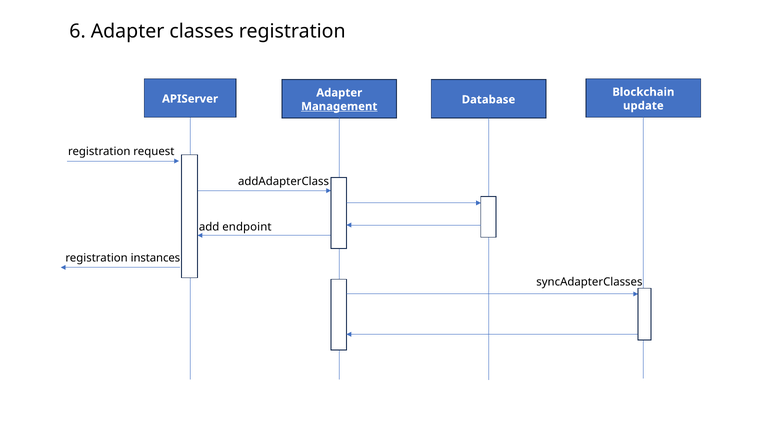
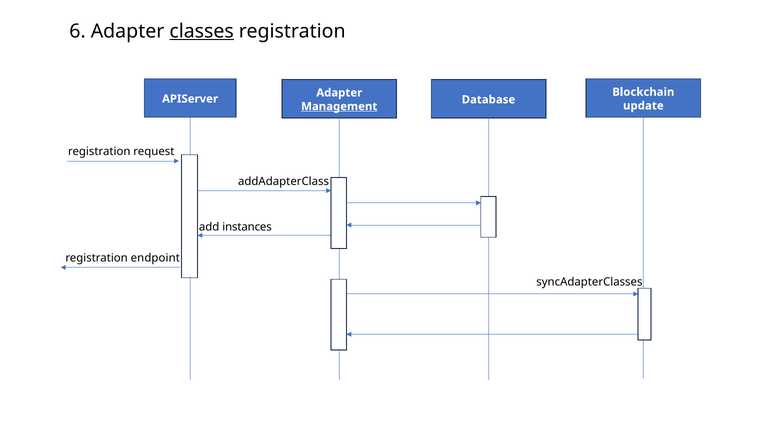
classes underline: none -> present
endpoint: endpoint -> instances
instances: instances -> endpoint
